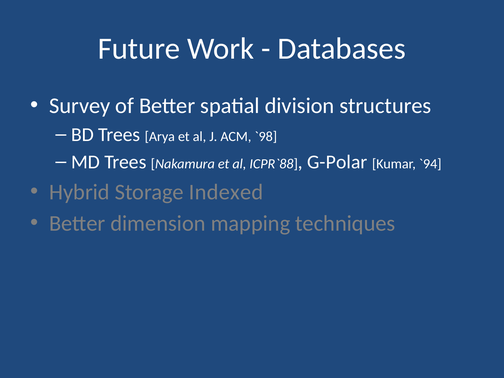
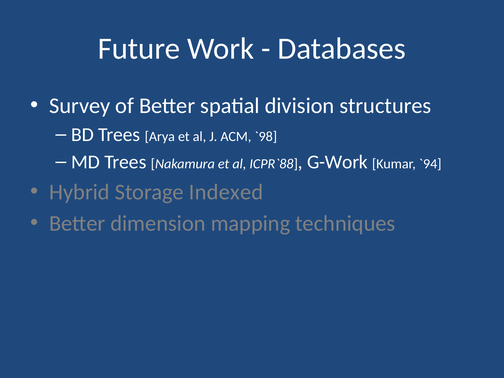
G-Polar: G-Polar -> G-Work
